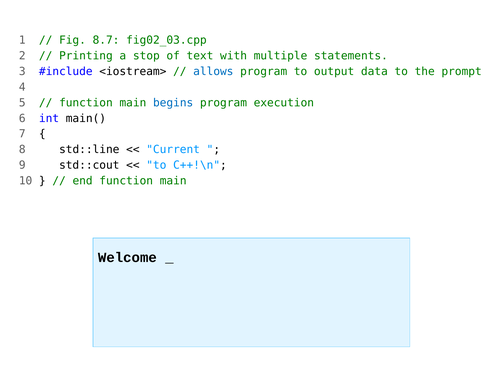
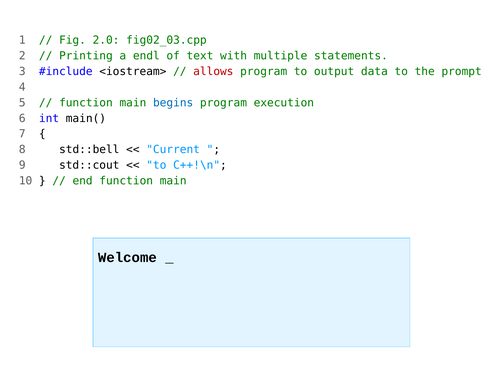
8.7: 8.7 -> 2.0
stop: stop -> endl
allows colour: blue -> red
std::line: std::line -> std::bell
